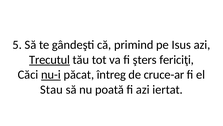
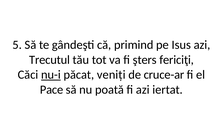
Trecutul underline: present -> none
întreg: întreg -> veniți
Stau: Stau -> Pace
